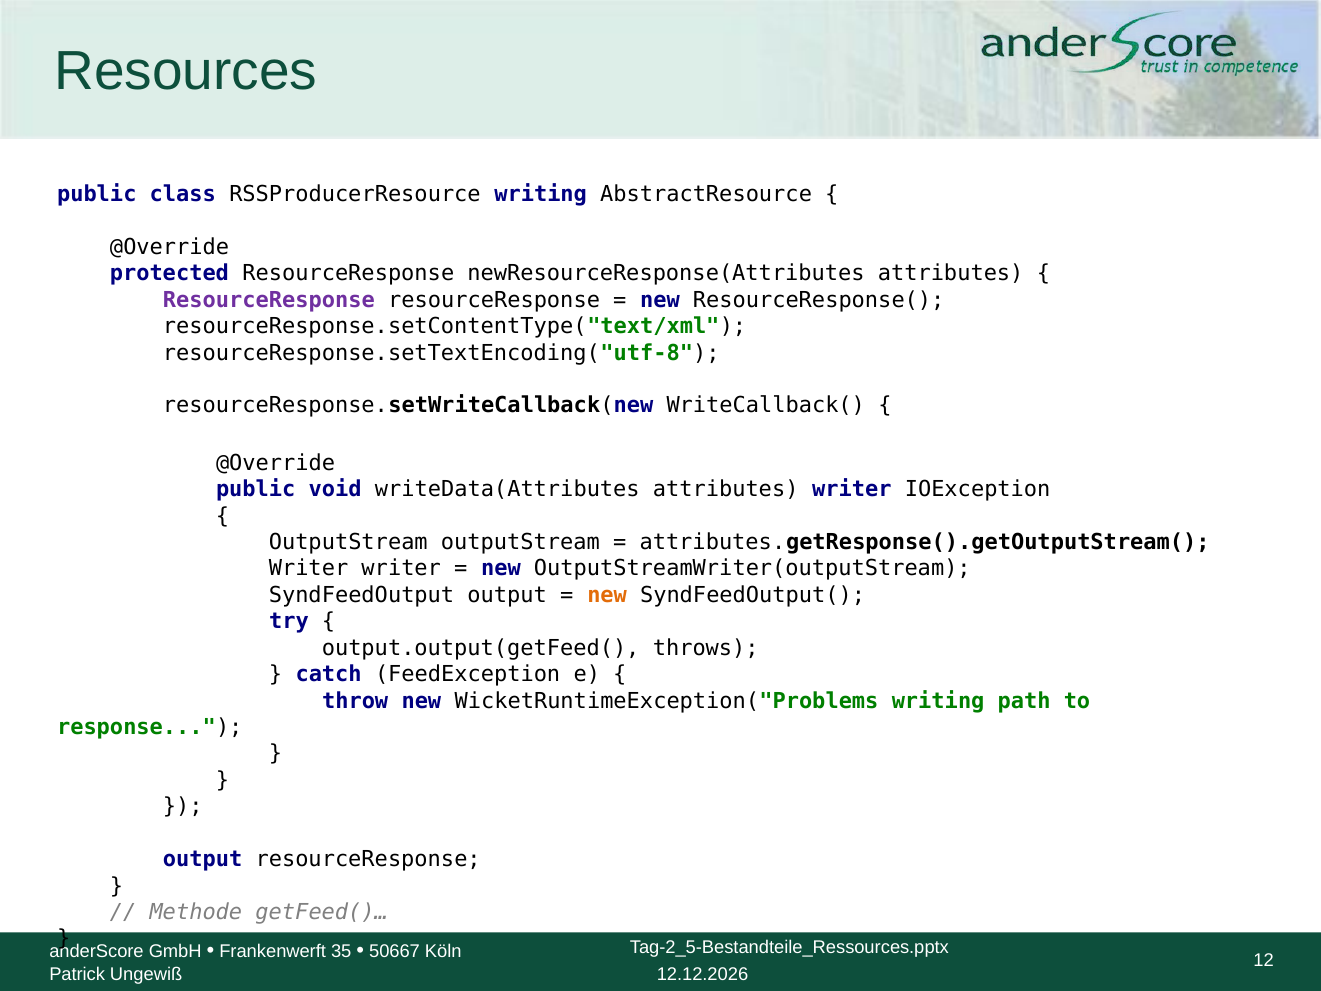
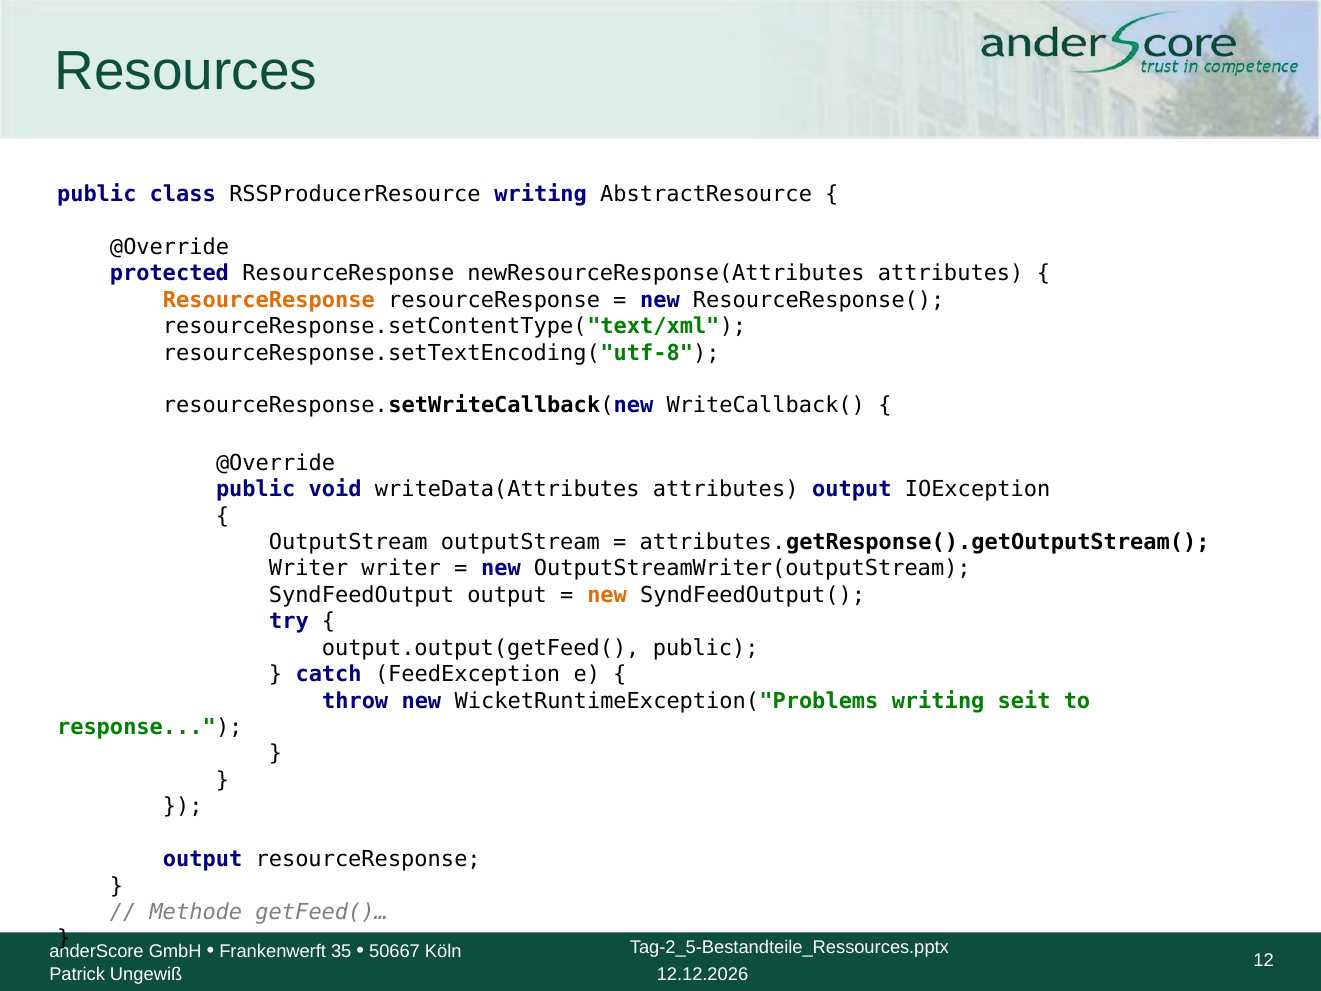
ResourceResponse at (269, 300) colour: purple -> orange
attributes writer: writer -> output
output.output(getFeed( throws: throws -> public
path: path -> seit
